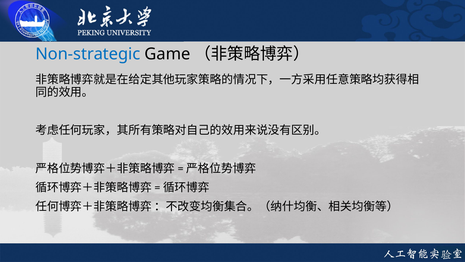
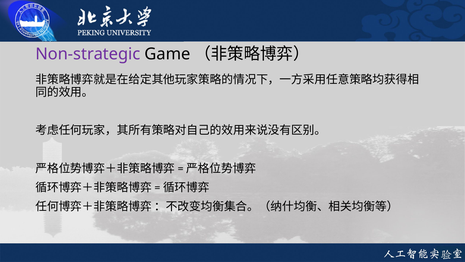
Non-strategic colour: blue -> purple
